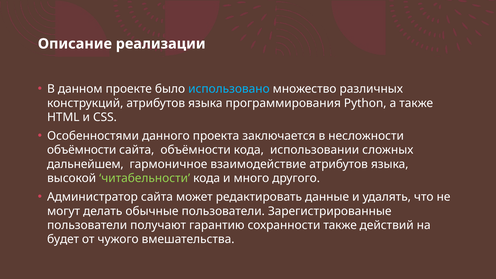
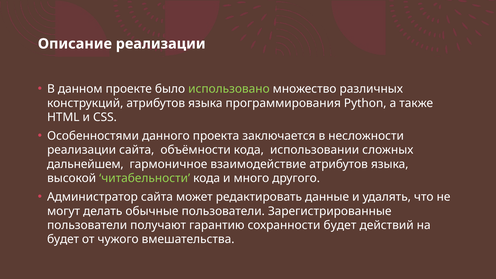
использовано colour: light blue -> light green
объёмности at (82, 150): объёмности -> реализации
сохранности также: также -> будет
